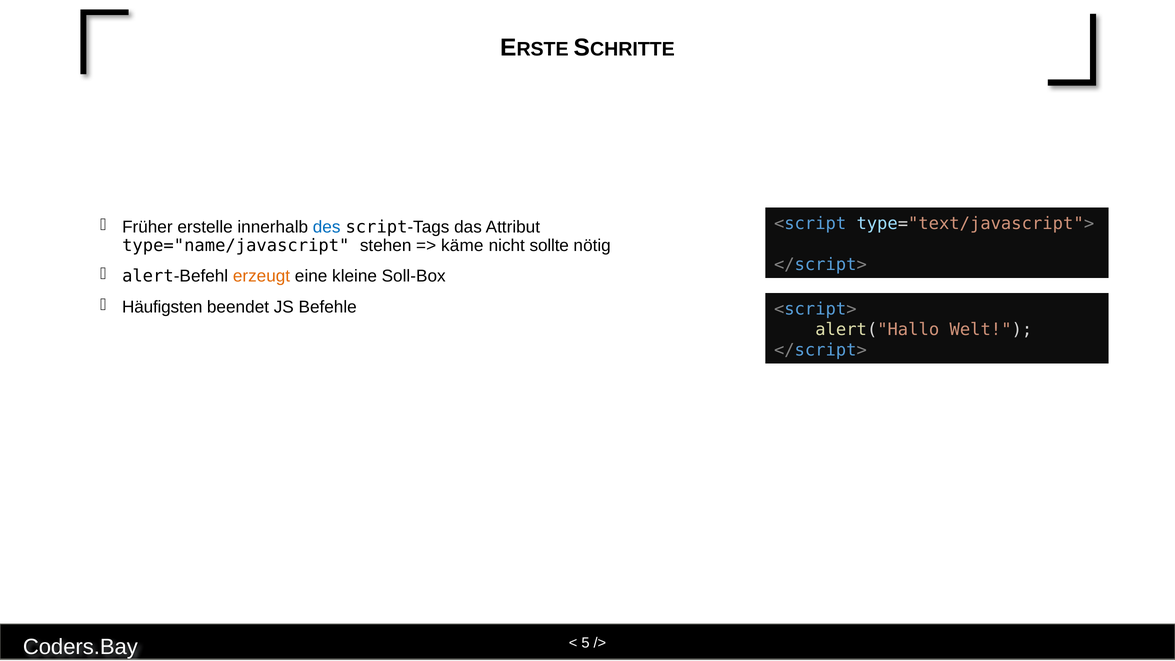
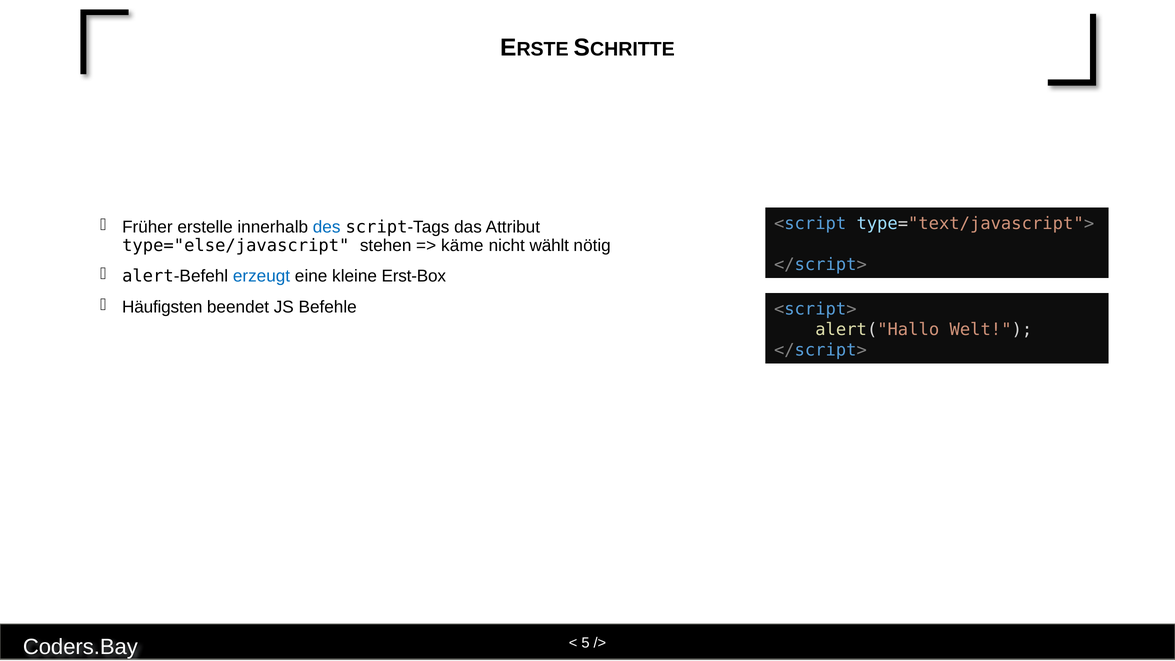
type="name/javascript: type="name/javascript -> type="else/javascript
sollte: sollte -> wählt
erzeugt colour: orange -> blue
Soll-Box: Soll-Box -> Erst-Box
